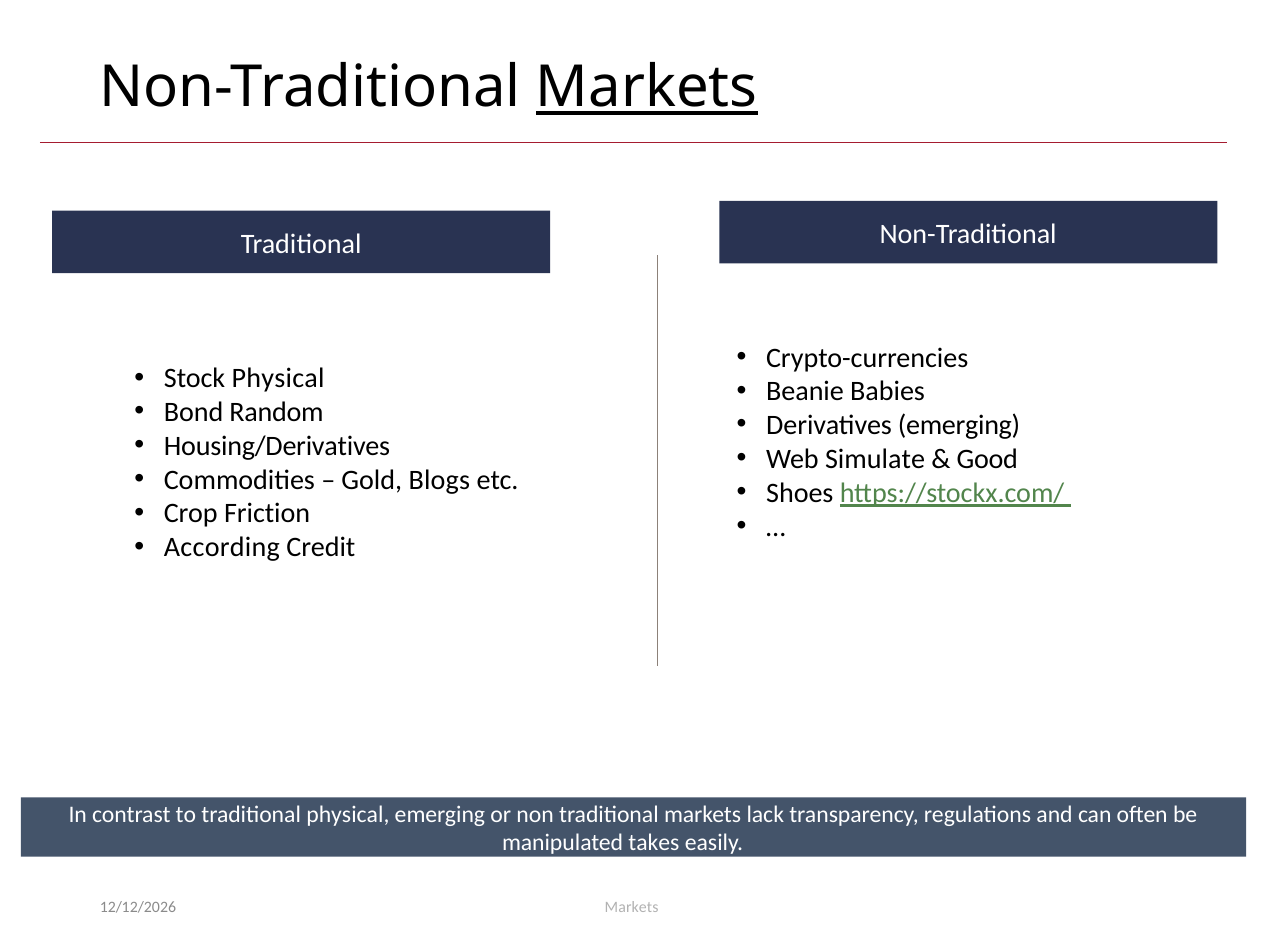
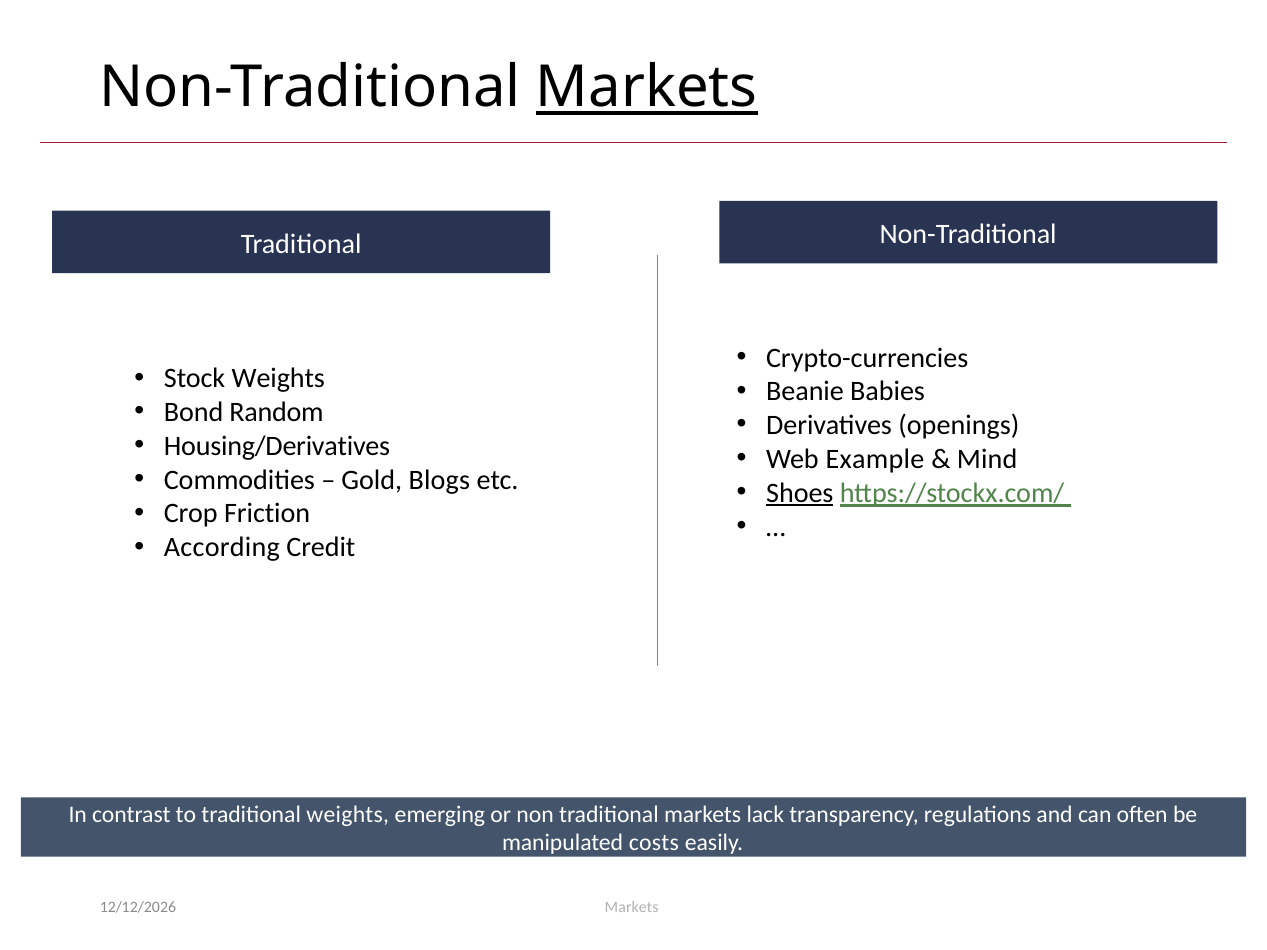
Stock Physical: Physical -> Weights
Derivatives emerging: emerging -> openings
Simulate: Simulate -> Example
Good: Good -> Mind
Shoes underline: none -> present
traditional physical: physical -> weights
takes: takes -> costs
